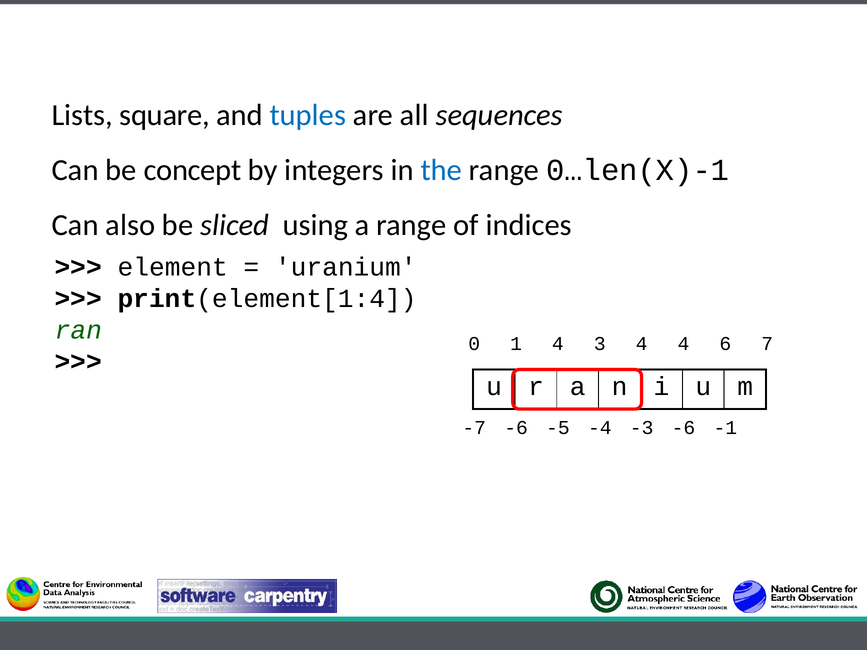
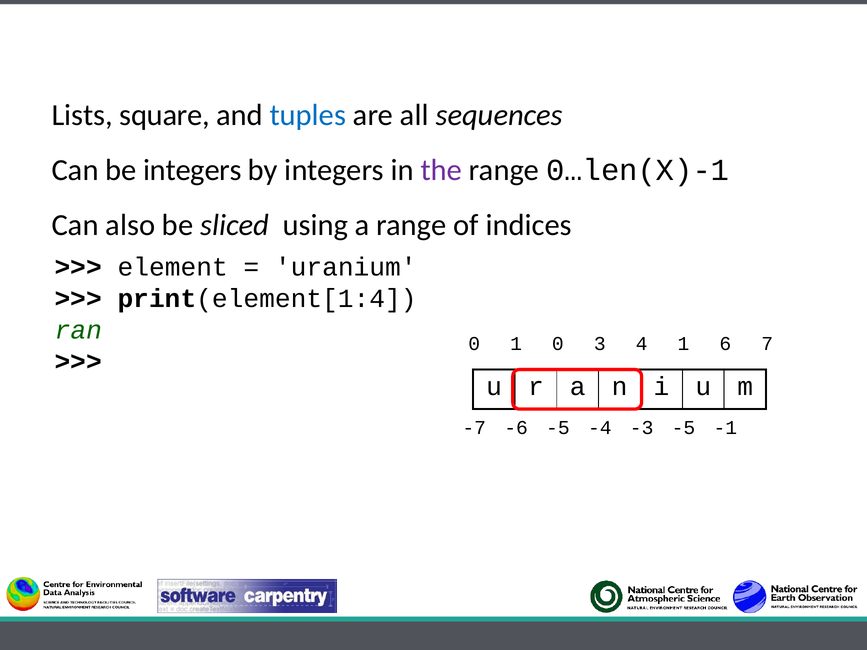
be concept: concept -> integers
the colour: blue -> purple
1 4: 4 -> 0
4 4: 4 -> 1
-3 -6: -6 -> -5
